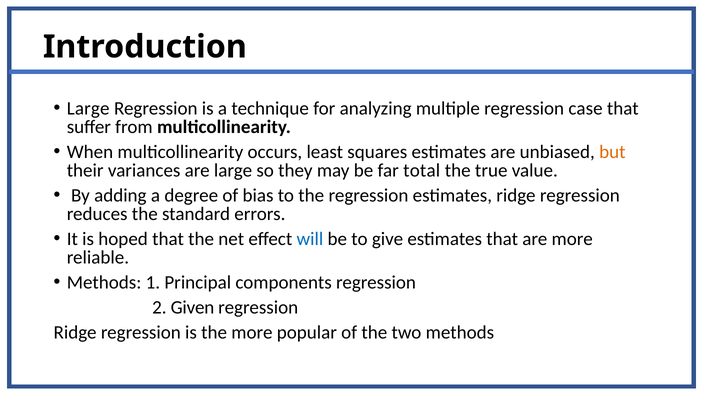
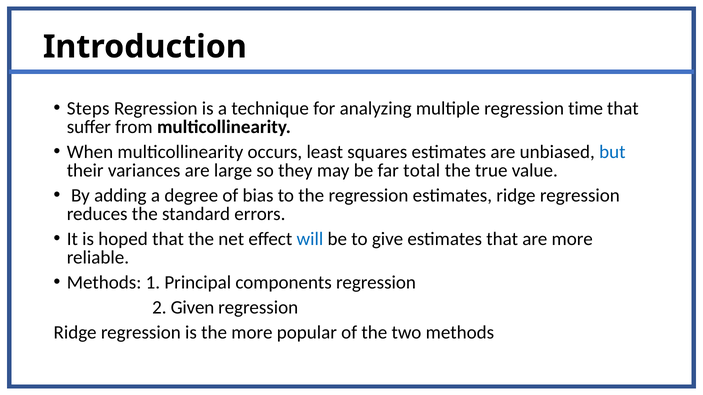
Large at (88, 109): Large -> Steps
case: case -> time
but colour: orange -> blue
